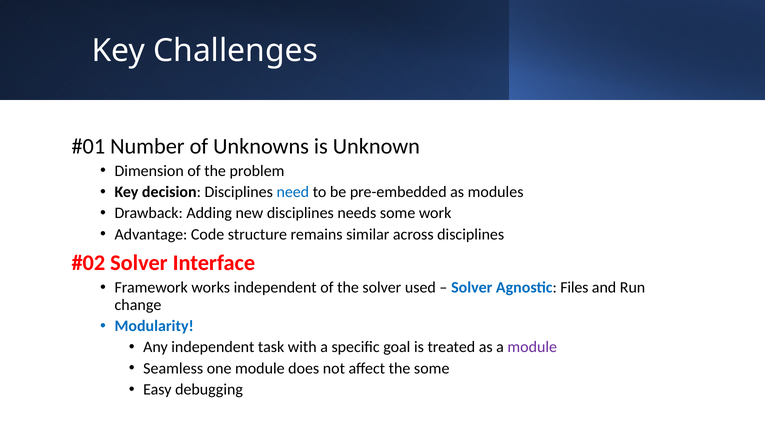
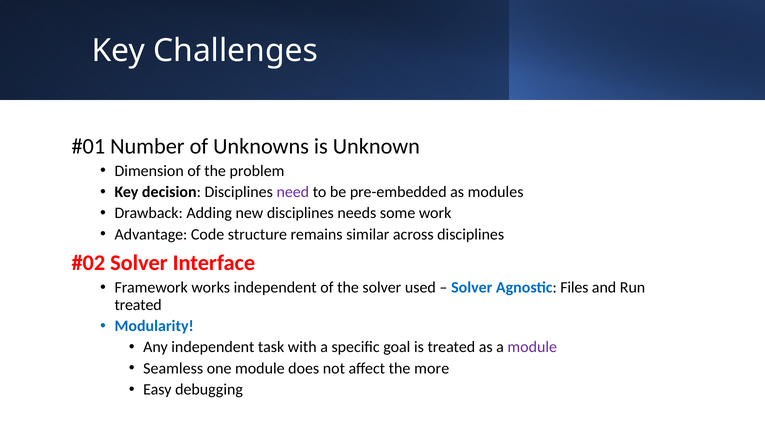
need colour: blue -> purple
change at (138, 305): change -> treated
the some: some -> more
